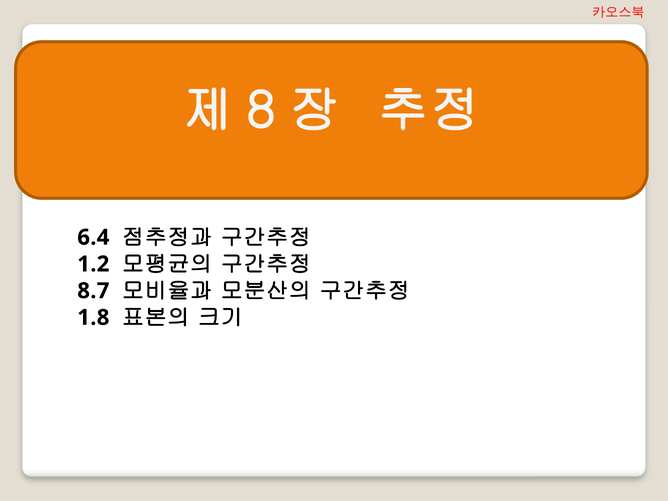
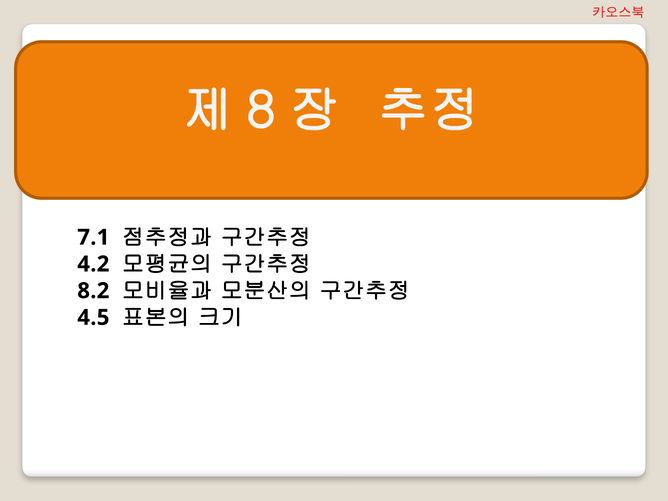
6.4: 6.4 -> 7.1
1.2: 1.2 -> 4.2
8.7: 8.7 -> 8.2
1.8: 1.8 -> 4.5
